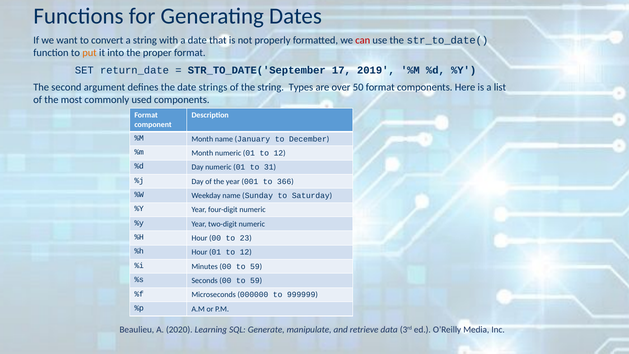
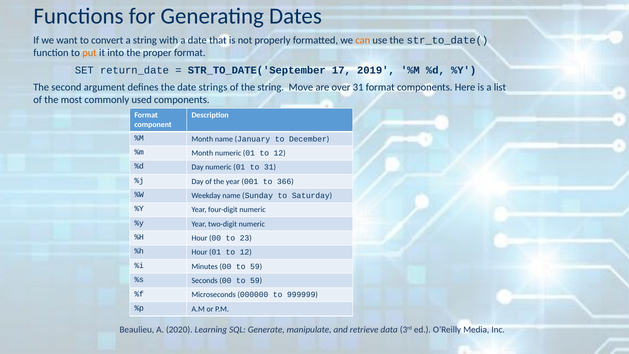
can colour: red -> orange
Types: Types -> Move
over 50: 50 -> 31
